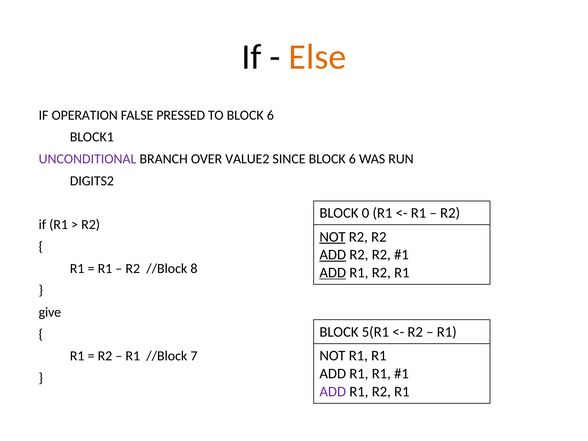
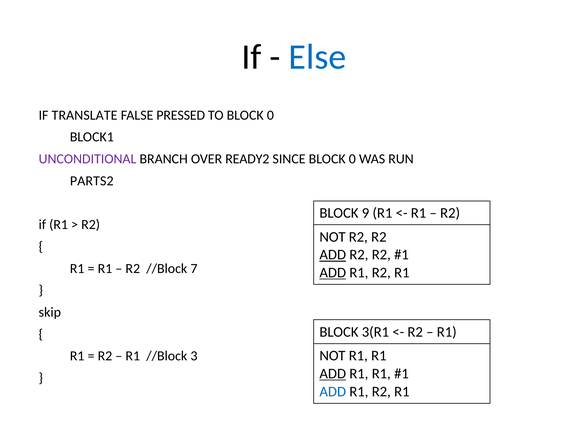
Else colour: orange -> blue
OPERATION: OPERATION -> TRANSLATE
TO BLOCK 6: 6 -> 0
VALUE2: VALUE2 -> READY2
SINCE BLOCK 6: 6 -> 0
DIGITS2: DIGITS2 -> PARTS2
0: 0 -> 9
NOT at (333, 237) underline: present -> none
8: 8 -> 7
give: give -> skip
5(R1: 5(R1 -> 3(R1
7: 7 -> 3
ADD at (333, 374) underline: none -> present
ADD at (333, 392) colour: purple -> blue
